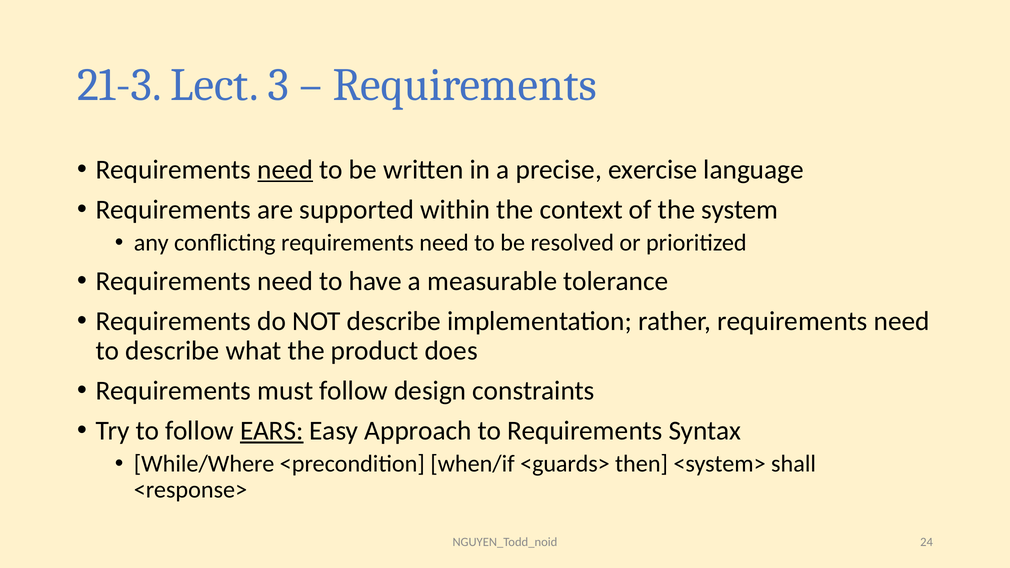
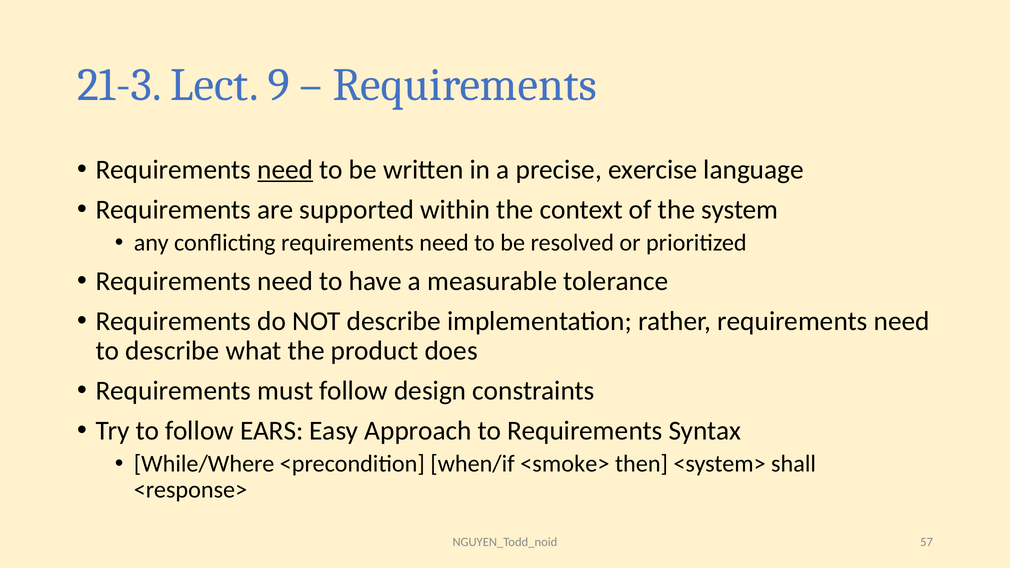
3: 3 -> 9
EARS underline: present -> none
<guards>: <guards> -> <smoke>
24: 24 -> 57
